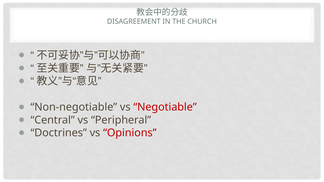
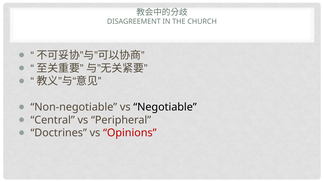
Negotiable colour: red -> black
